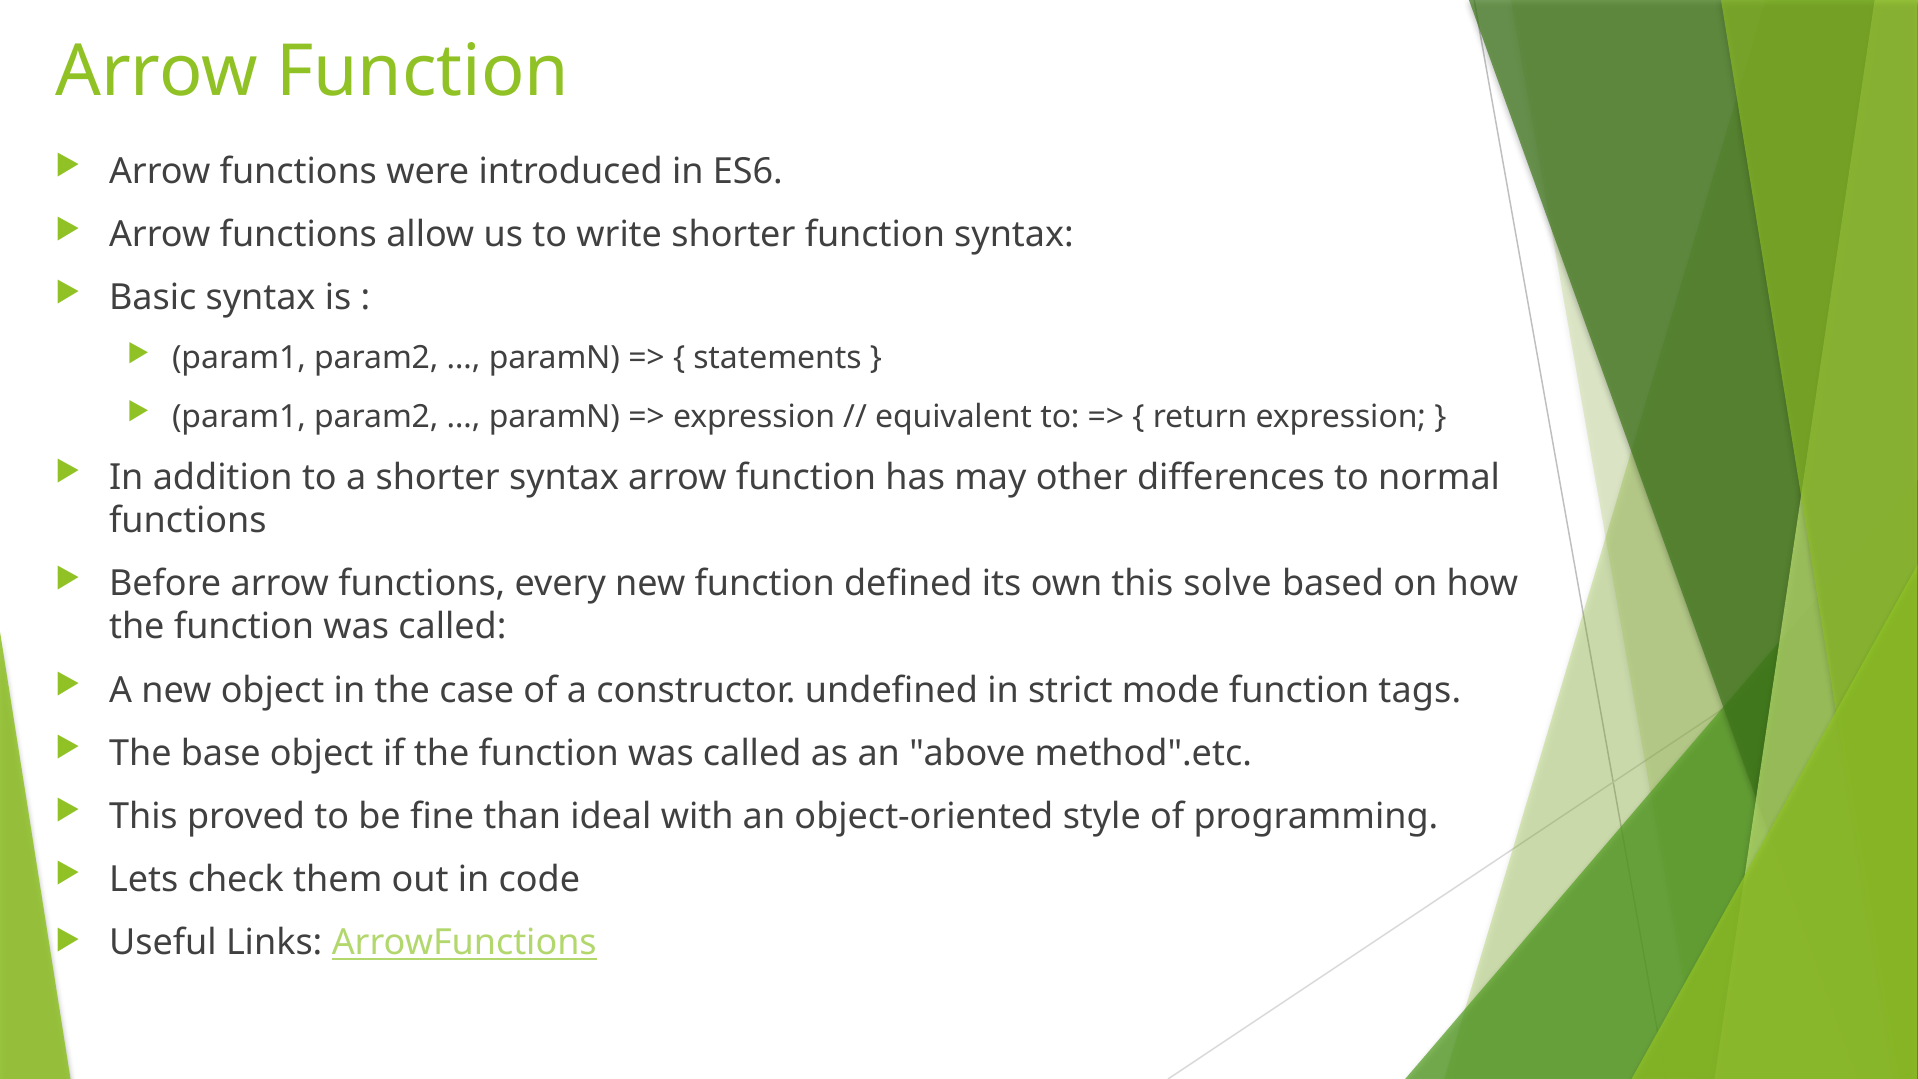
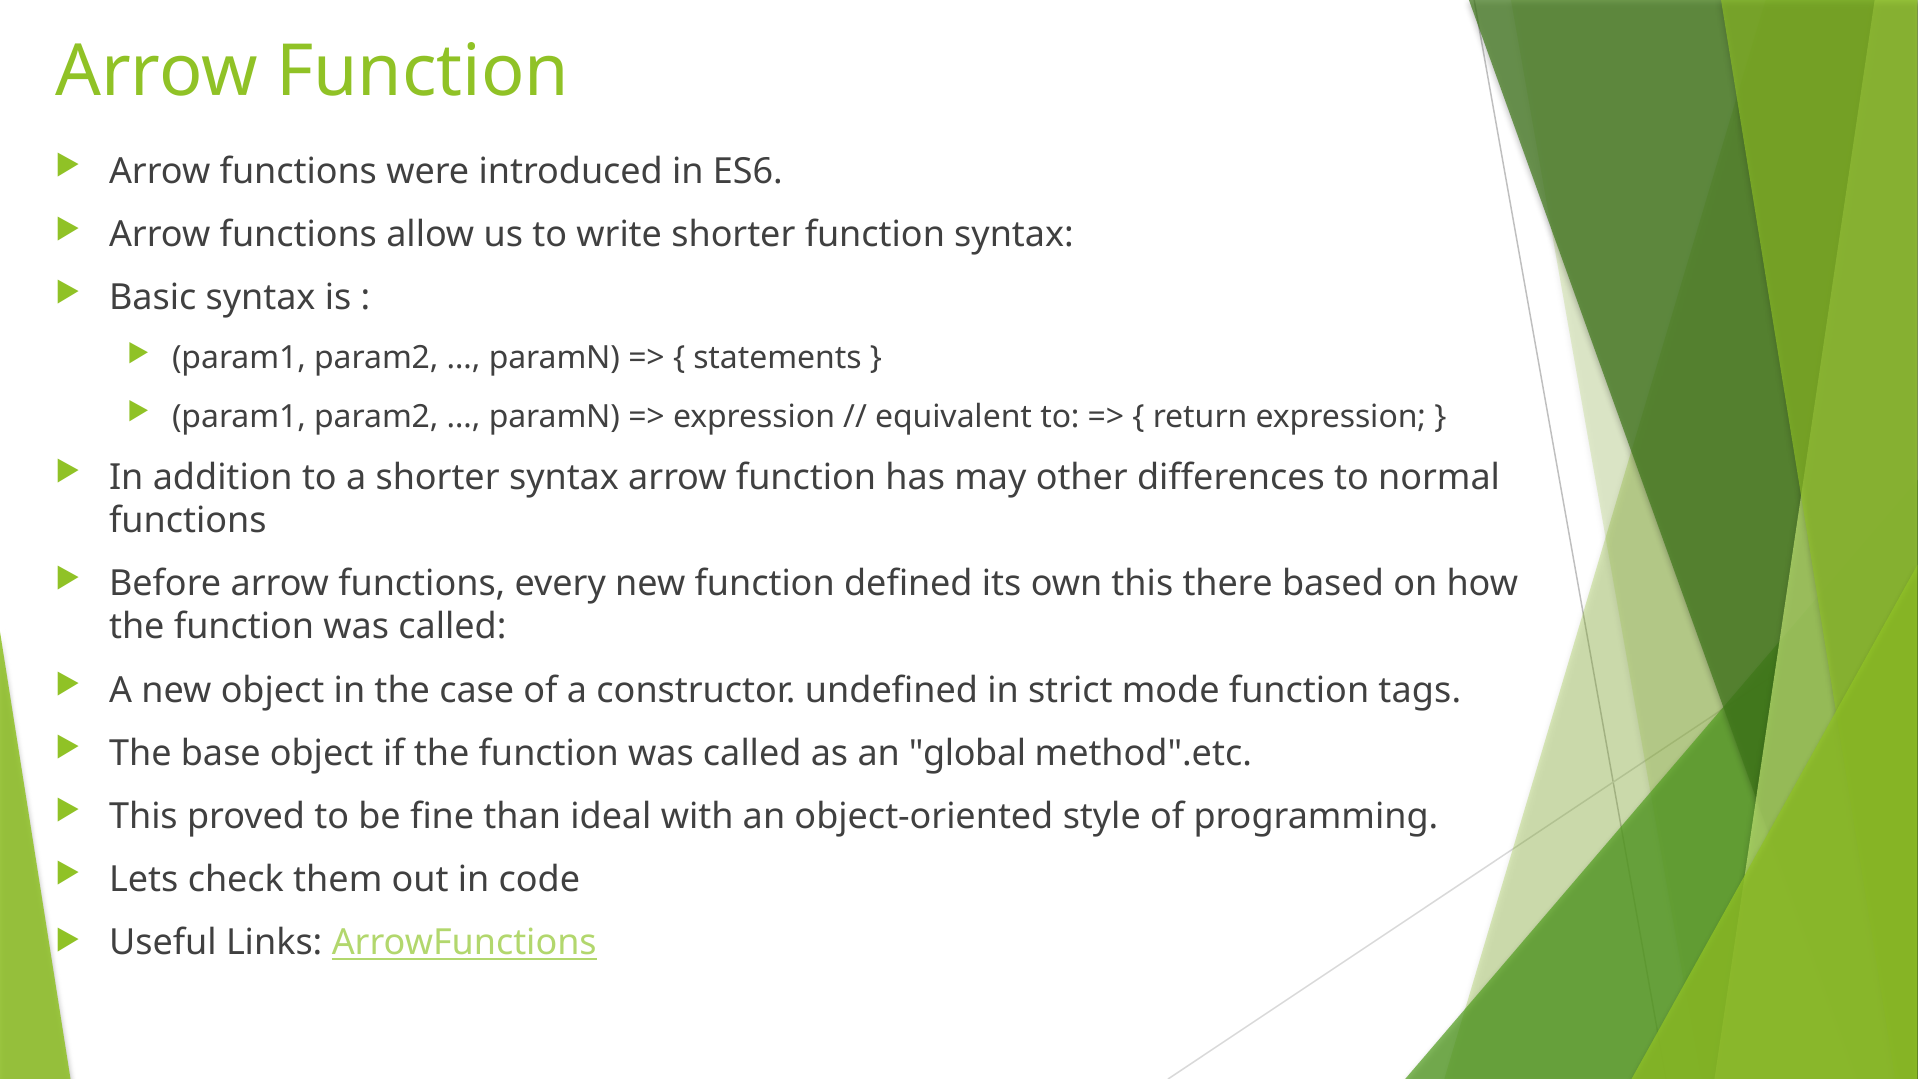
solve: solve -> there
above: above -> global
